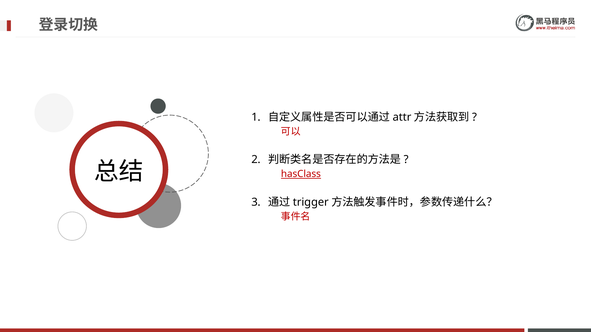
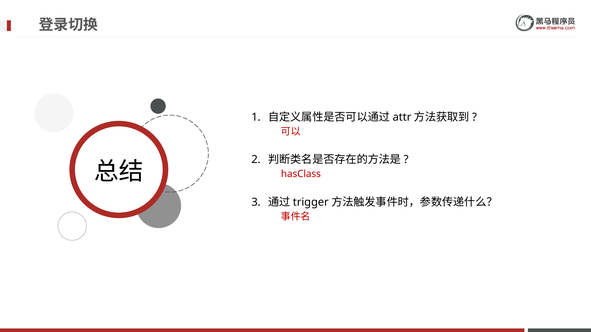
hasClass underline: present -> none
